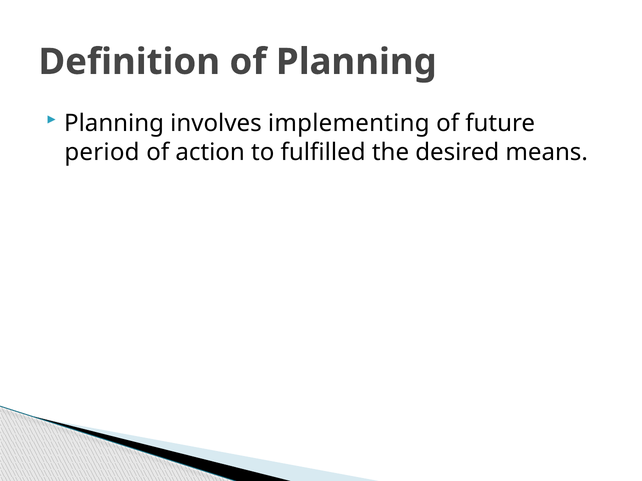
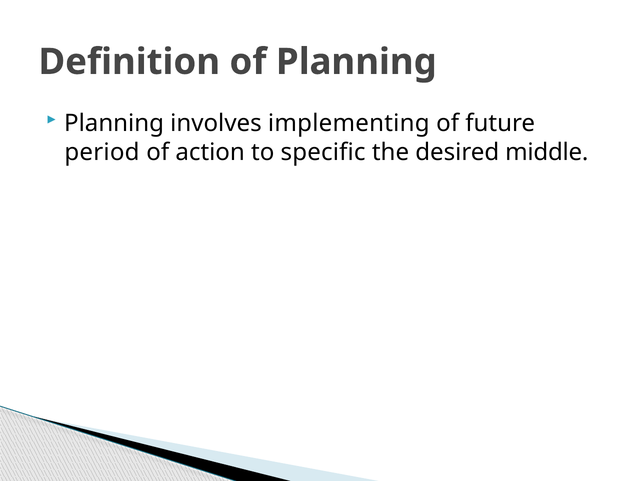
fulfilled: fulfilled -> specific
means: means -> middle
